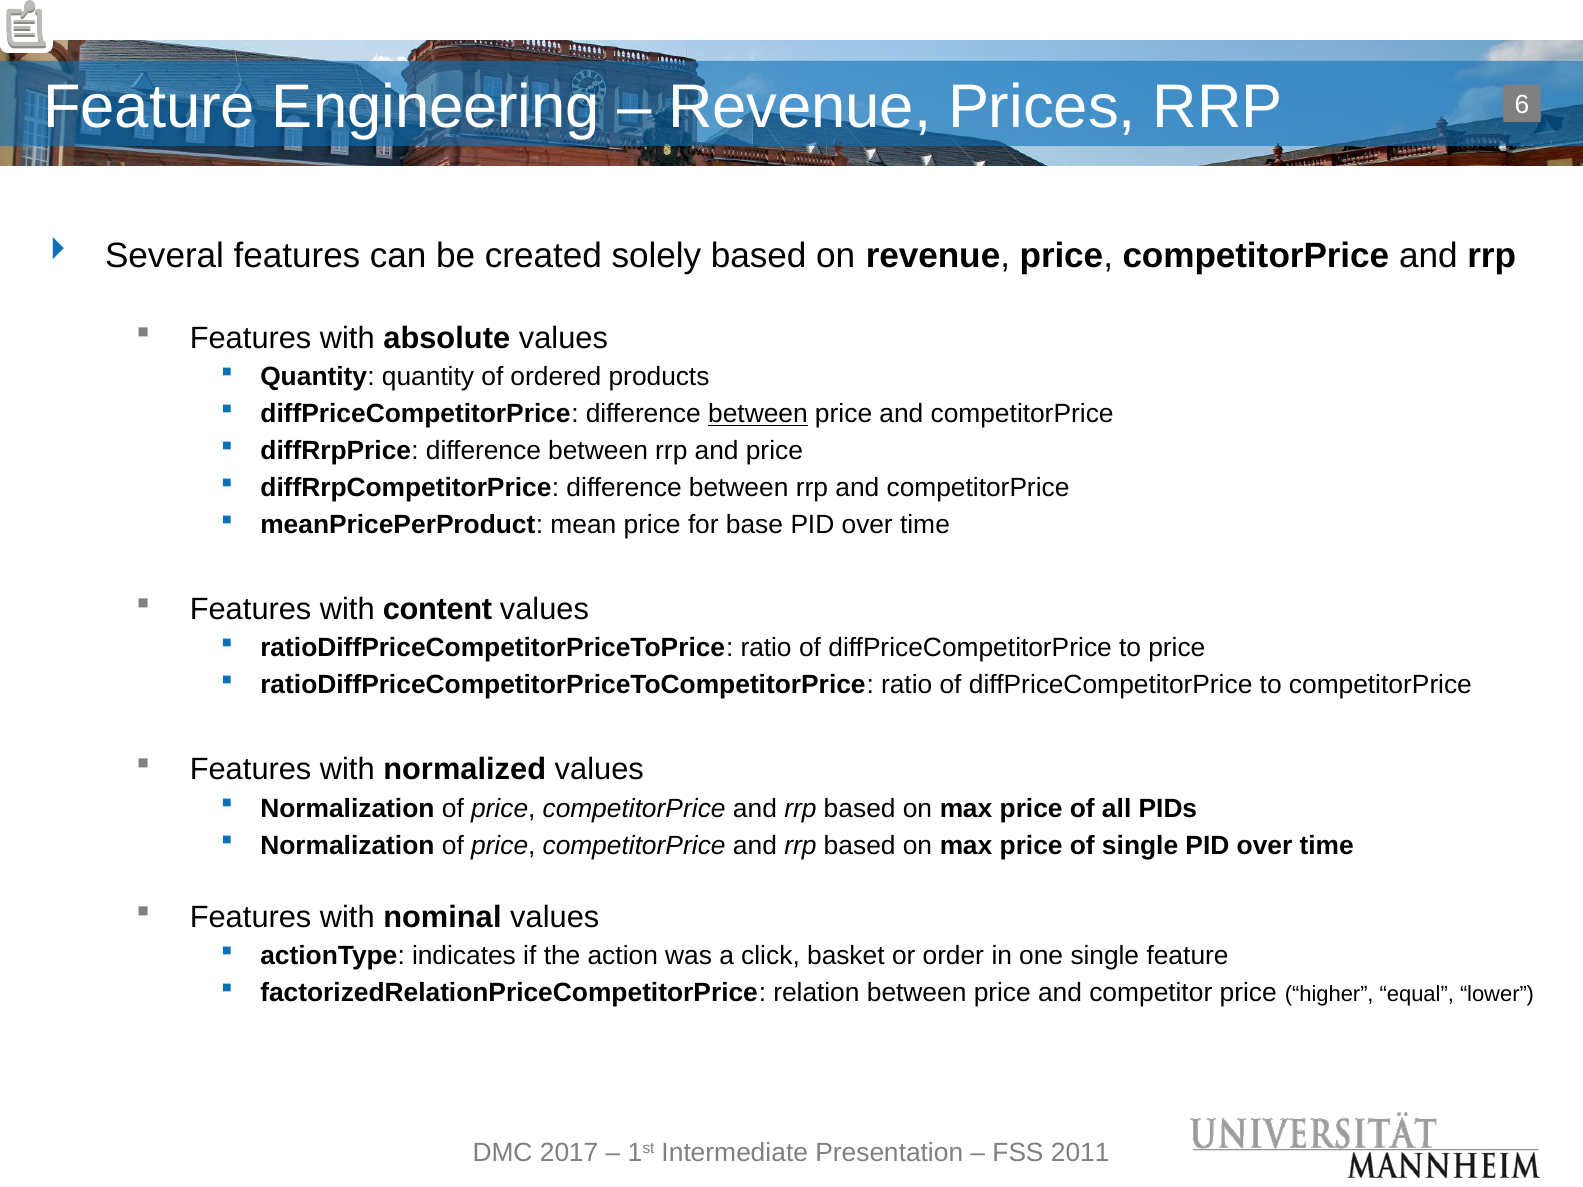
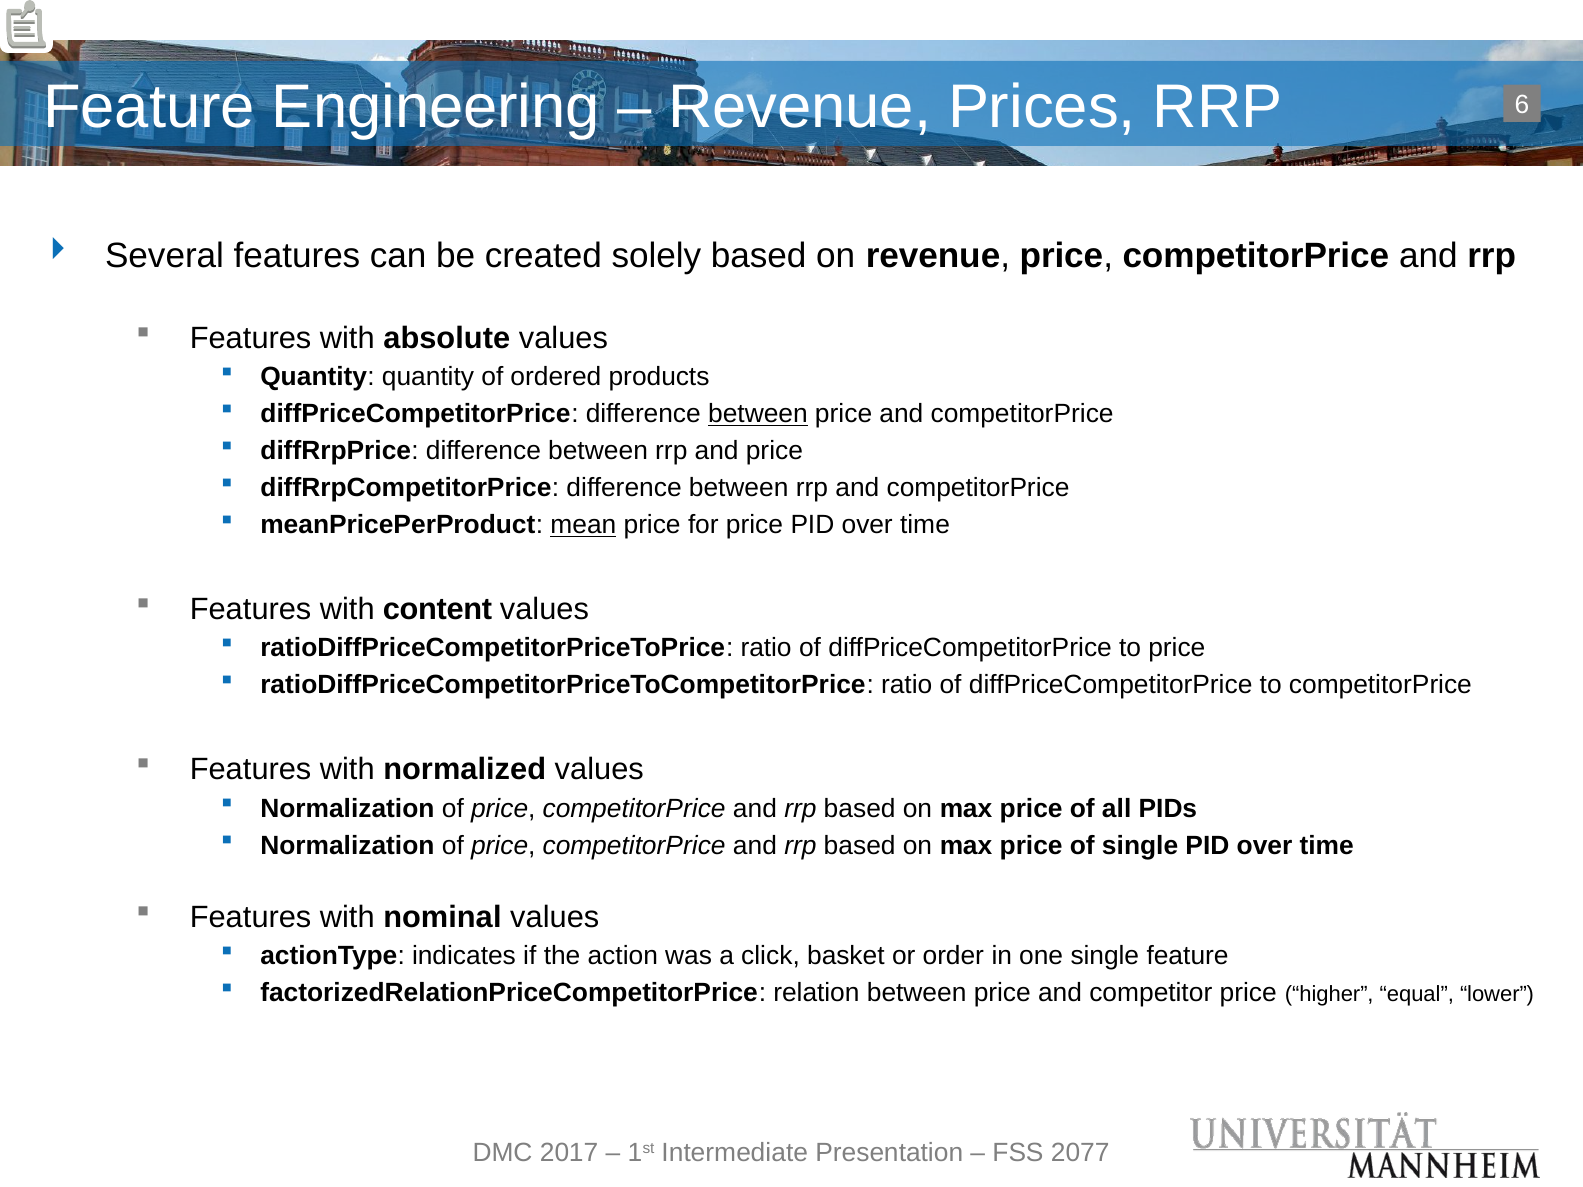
mean underline: none -> present
for base: base -> price
2011: 2011 -> 2077
